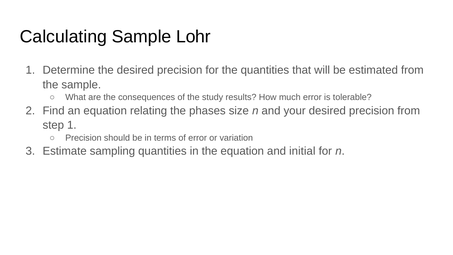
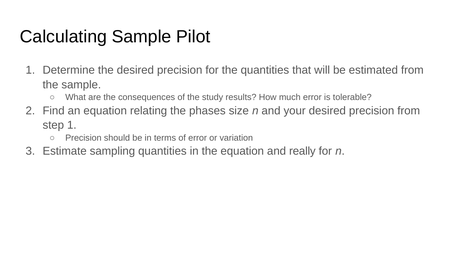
Lohr: Lohr -> Pilot
initial: initial -> really
